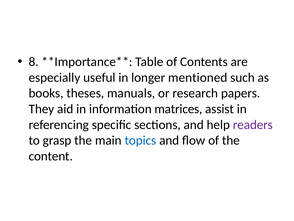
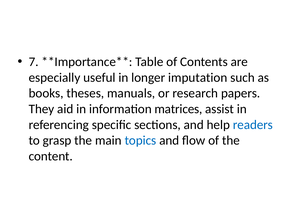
8: 8 -> 7
mentioned: mentioned -> imputation
readers colour: purple -> blue
